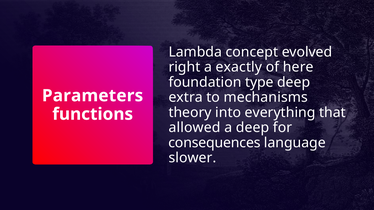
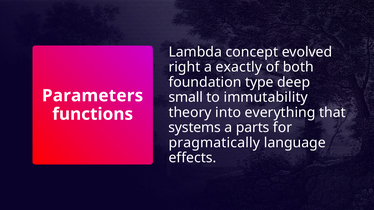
here: here -> both
extra: extra -> small
mechanisms: mechanisms -> immutability
allowed: allowed -> systems
a deep: deep -> parts
consequences: consequences -> pragmatically
slower: slower -> effects
